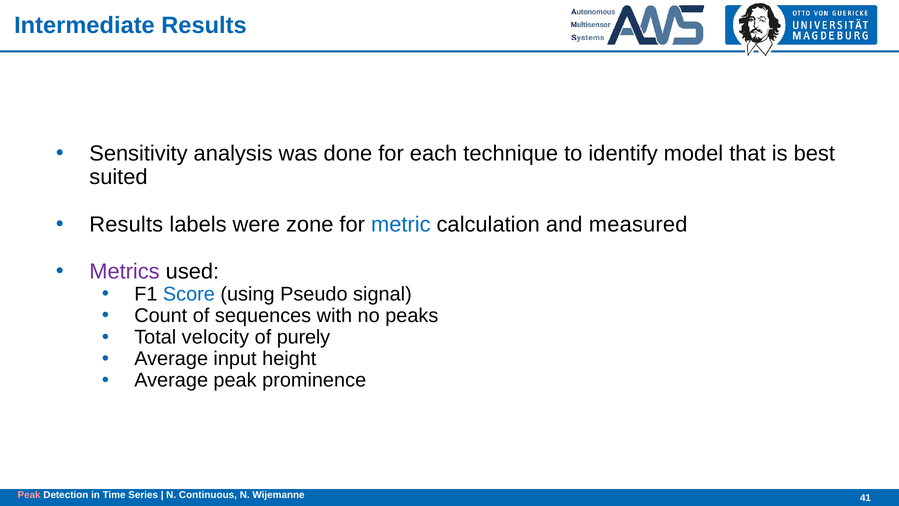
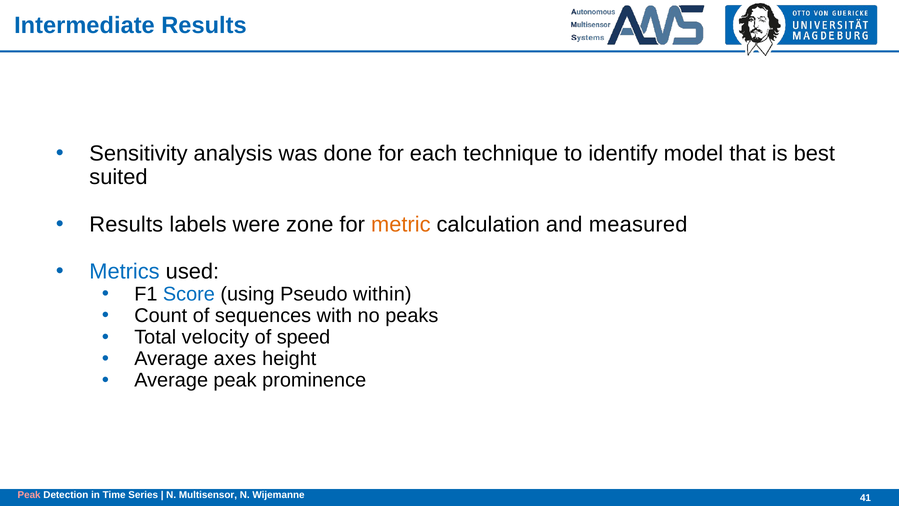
metric colour: blue -> orange
Metrics colour: purple -> blue
signal: signal -> within
purely: purely -> speed
input: input -> axes
Continuous: Continuous -> Multisensor
